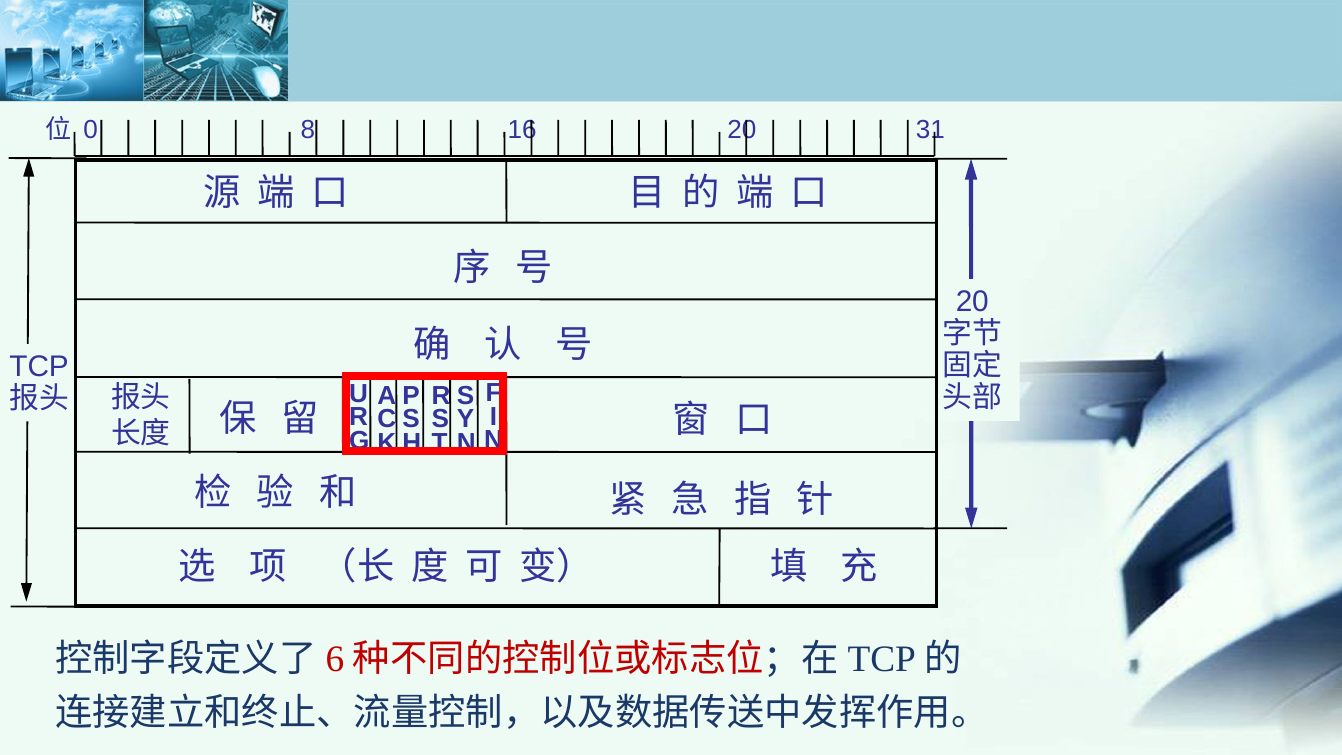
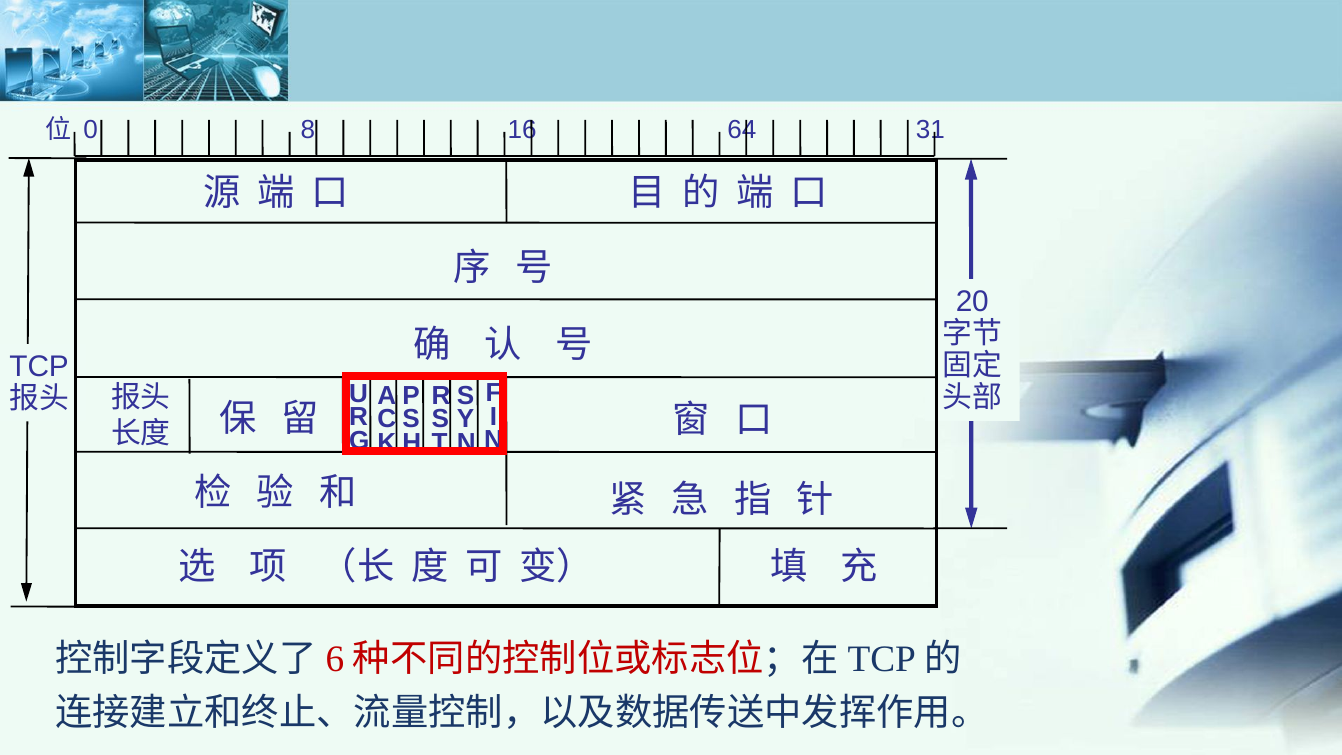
16 20: 20 -> 64
